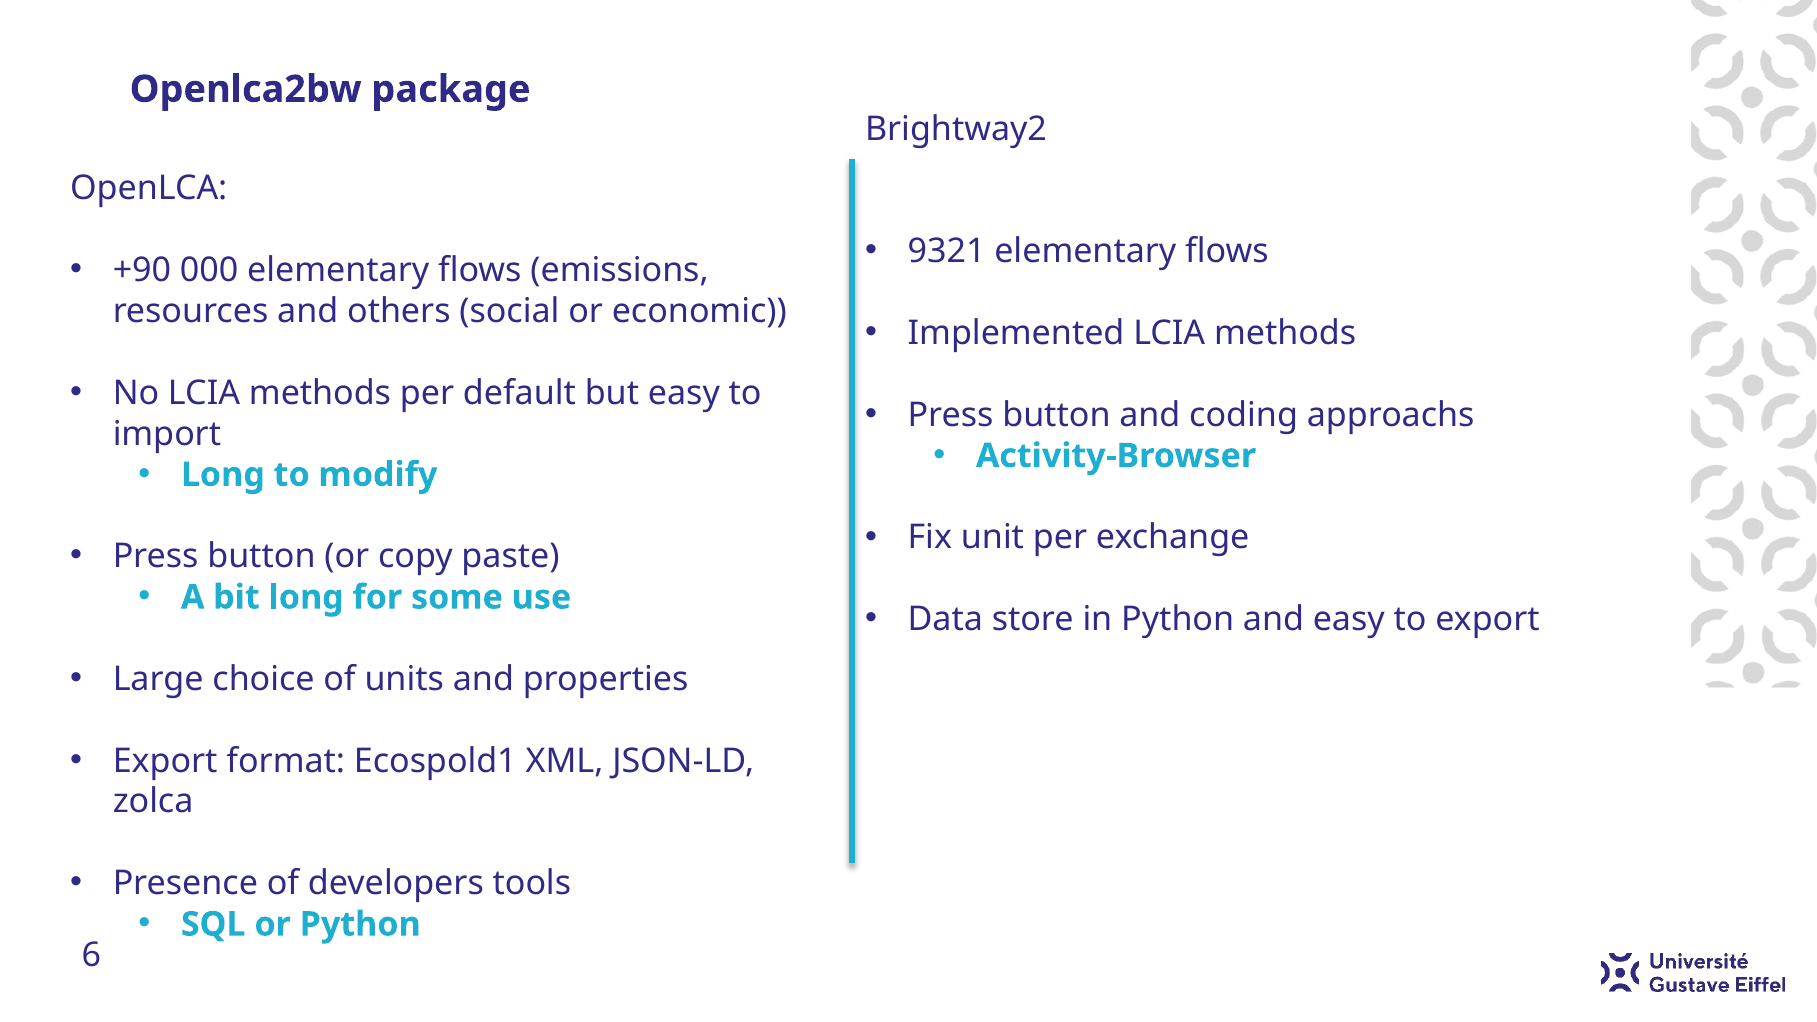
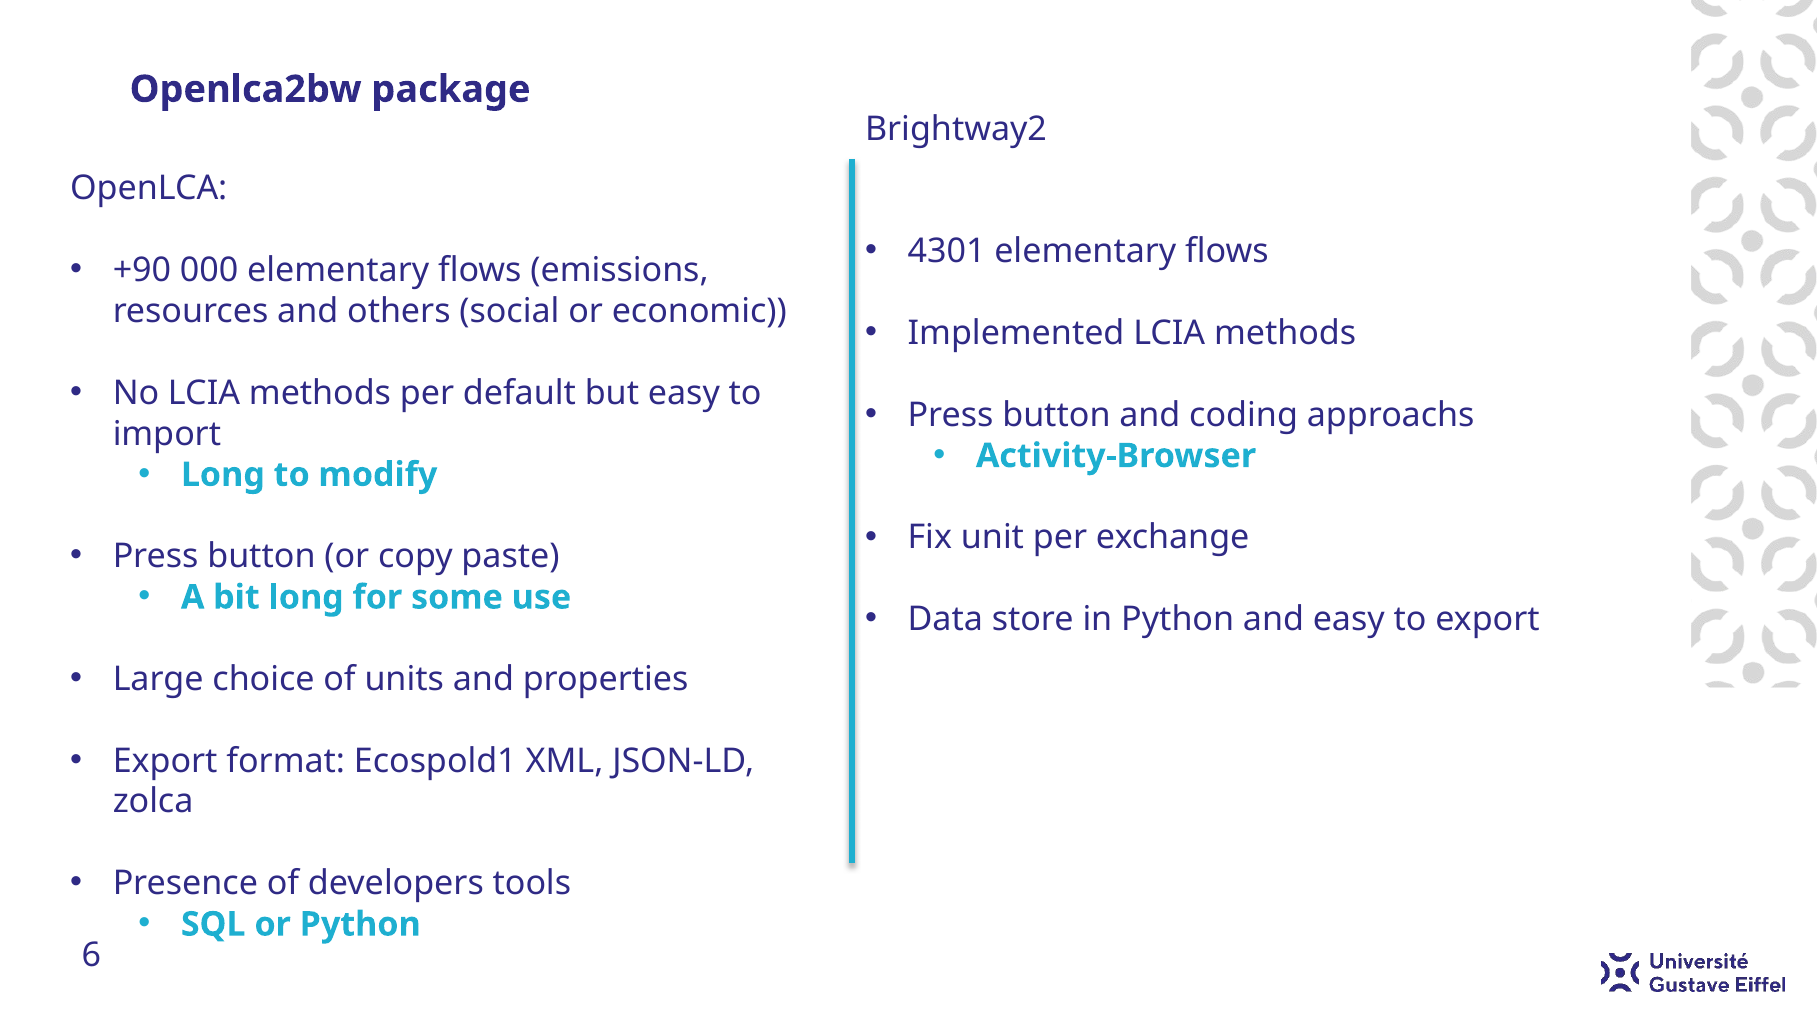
9321: 9321 -> 4301
